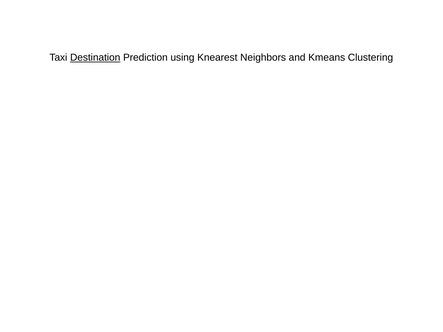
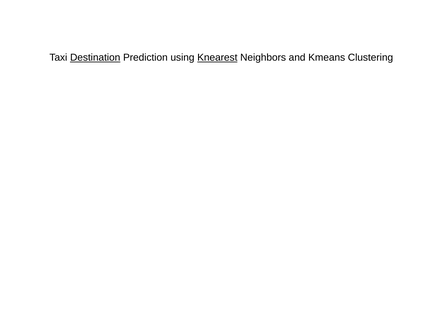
Knearest underline: none -> present
